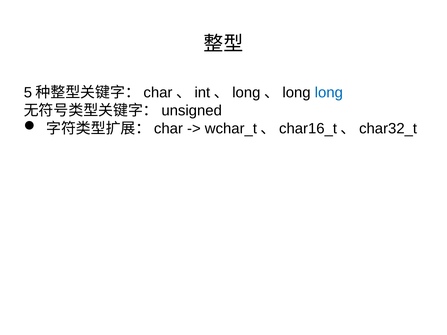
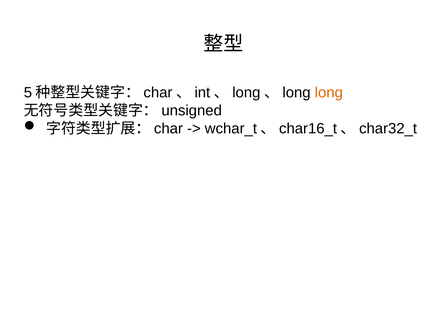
long colour: blue -> orange
